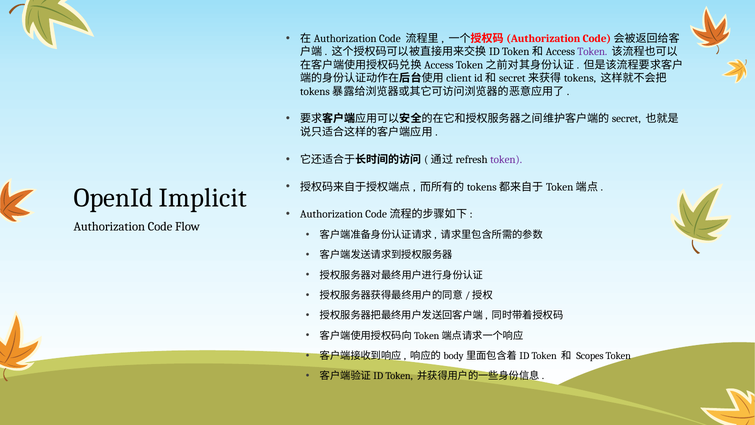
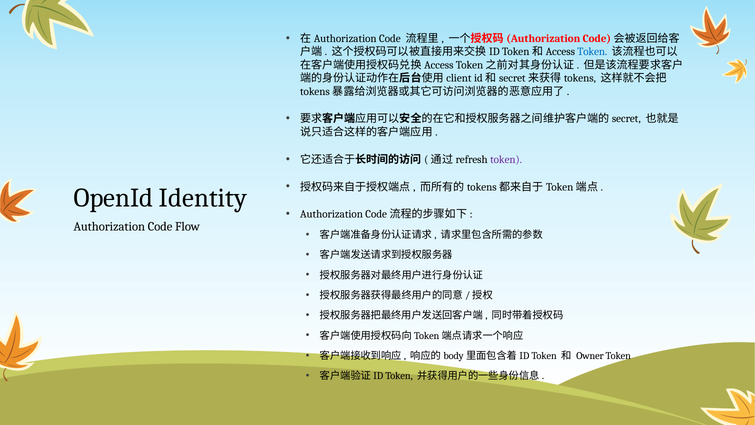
Token at (592, 52) colour: purple -> blue
Implicit: Implicit -> Identity
Scopes: Scopes -> Owner
